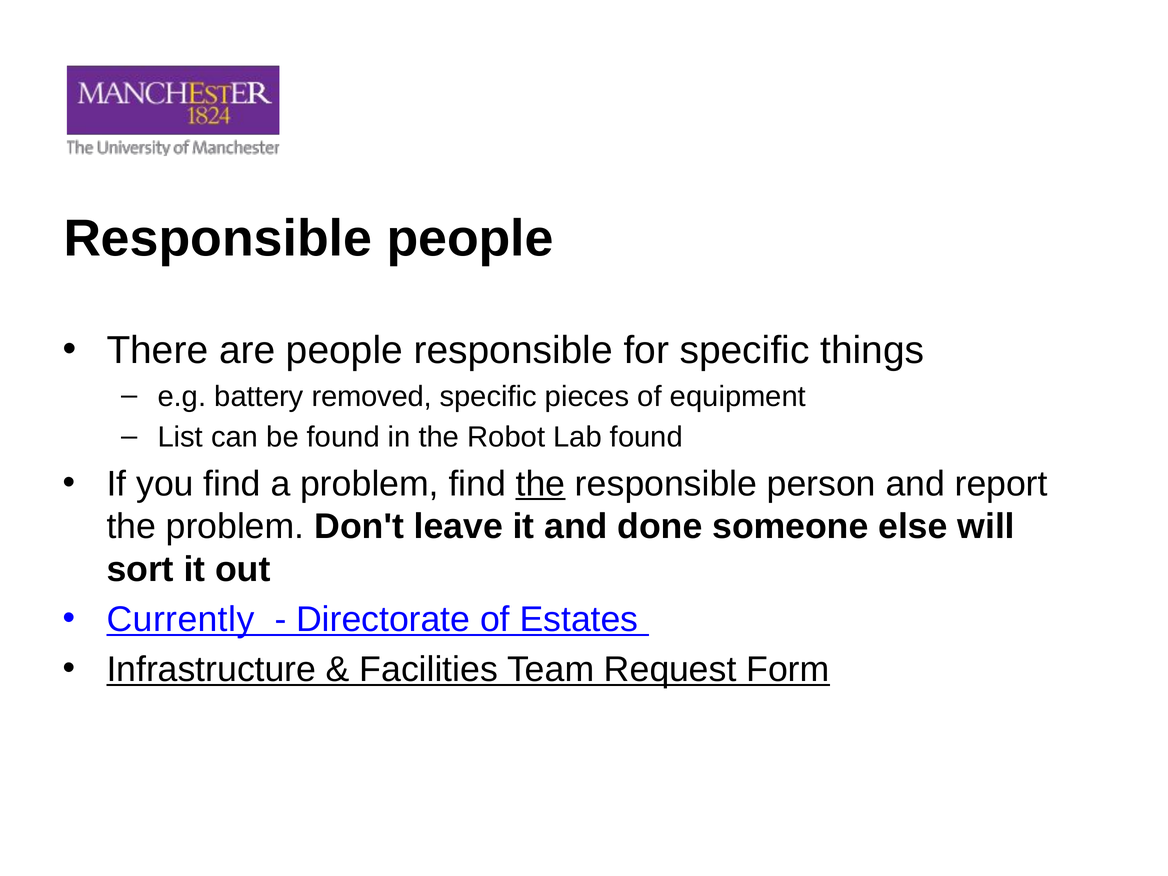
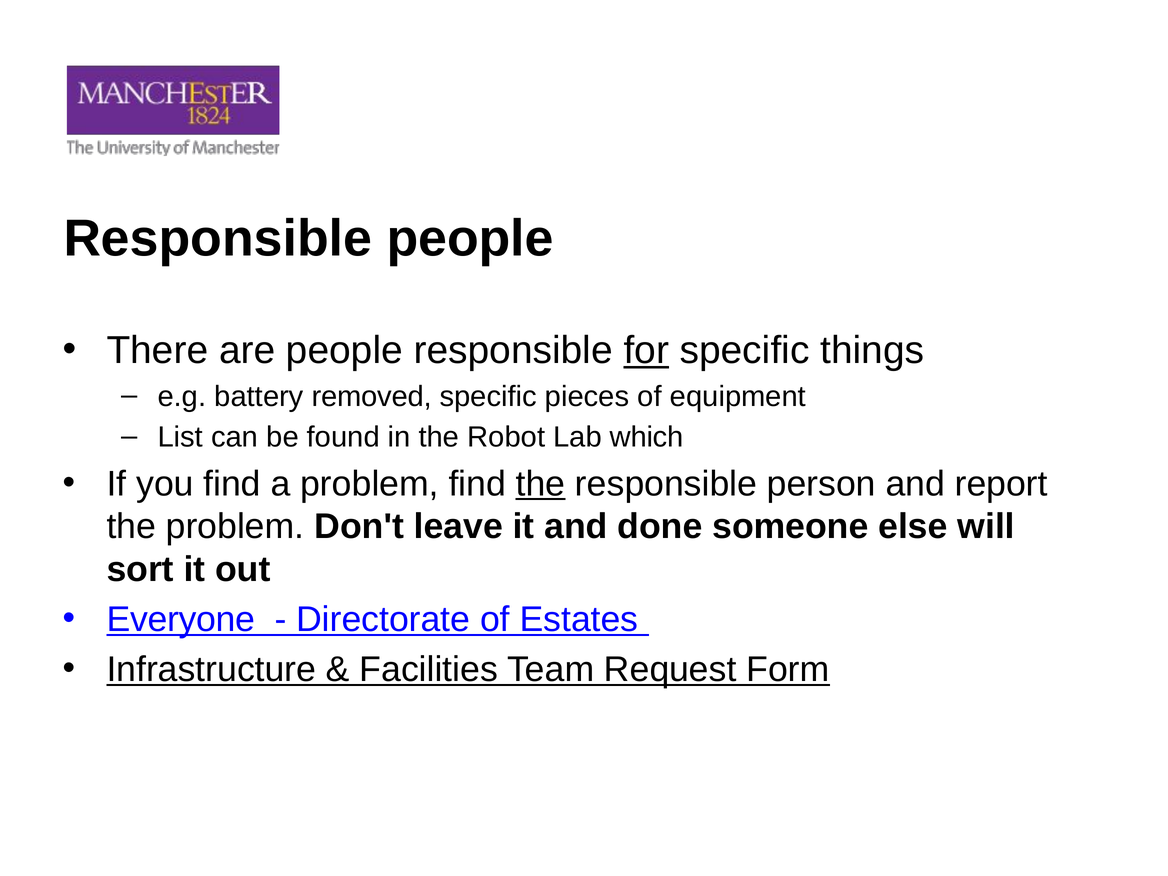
for underline: none -> present
Lab found: found -> which
Currently: Currently -> Everyone
